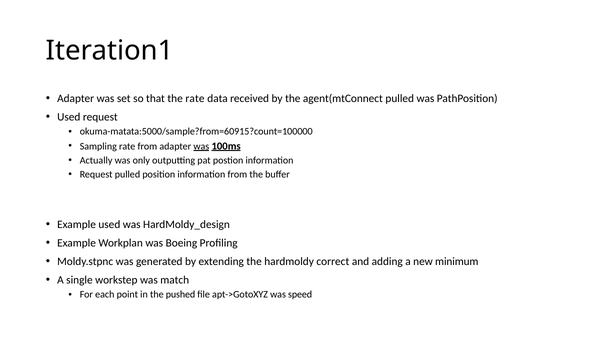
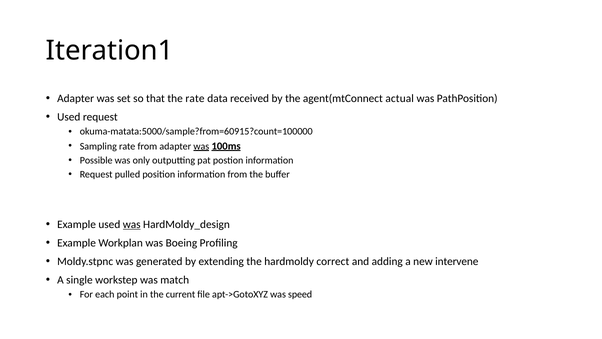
agent(mtConnect pulled: pulled -> actual
Actually: Actually -> Possible
was at (132, 224) underline: none -> present
minimum: minimum -> intervene
pushed: pushed -> current
